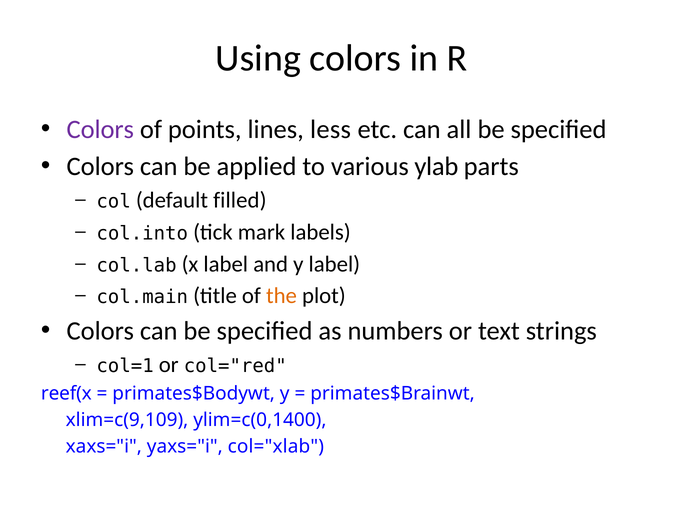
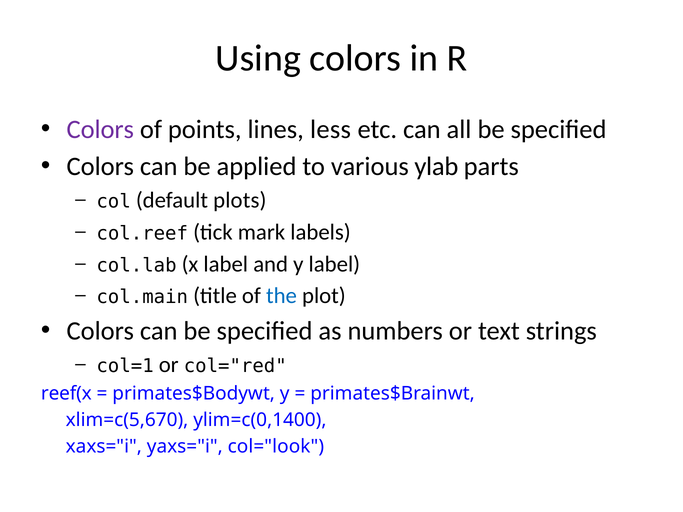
filled: filled -> plots
col.into: col.into -> col.reef
the colour: orange -> blue
xlim=c(9,109: xlim=c(9,109 -> xlim=c(5,670
col="xlab: col="xlab -> col="look
